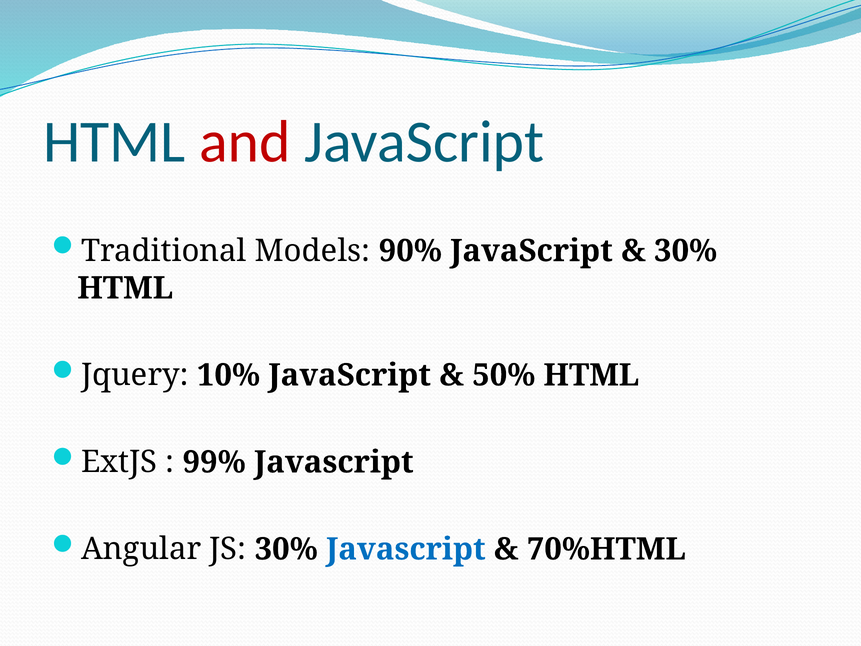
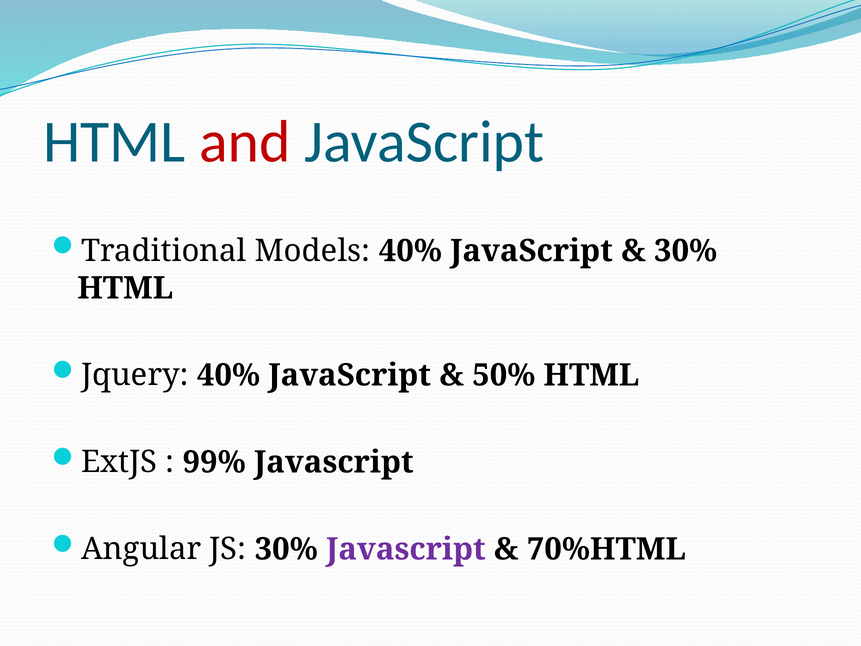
Models 90%: 90% -> 40%
Jquery 10%: 10% -> 40%
Javascript at (406, 549) colour: blue -> purple
